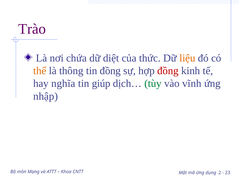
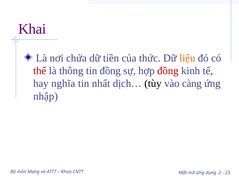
Trào: Trào -> Khai
diệt: diệt -> tiền
thể colour: orange -> red
giúp: giúp -> nhất
tùy colour: green -> black
vĩnh: vĩnh -> càng
